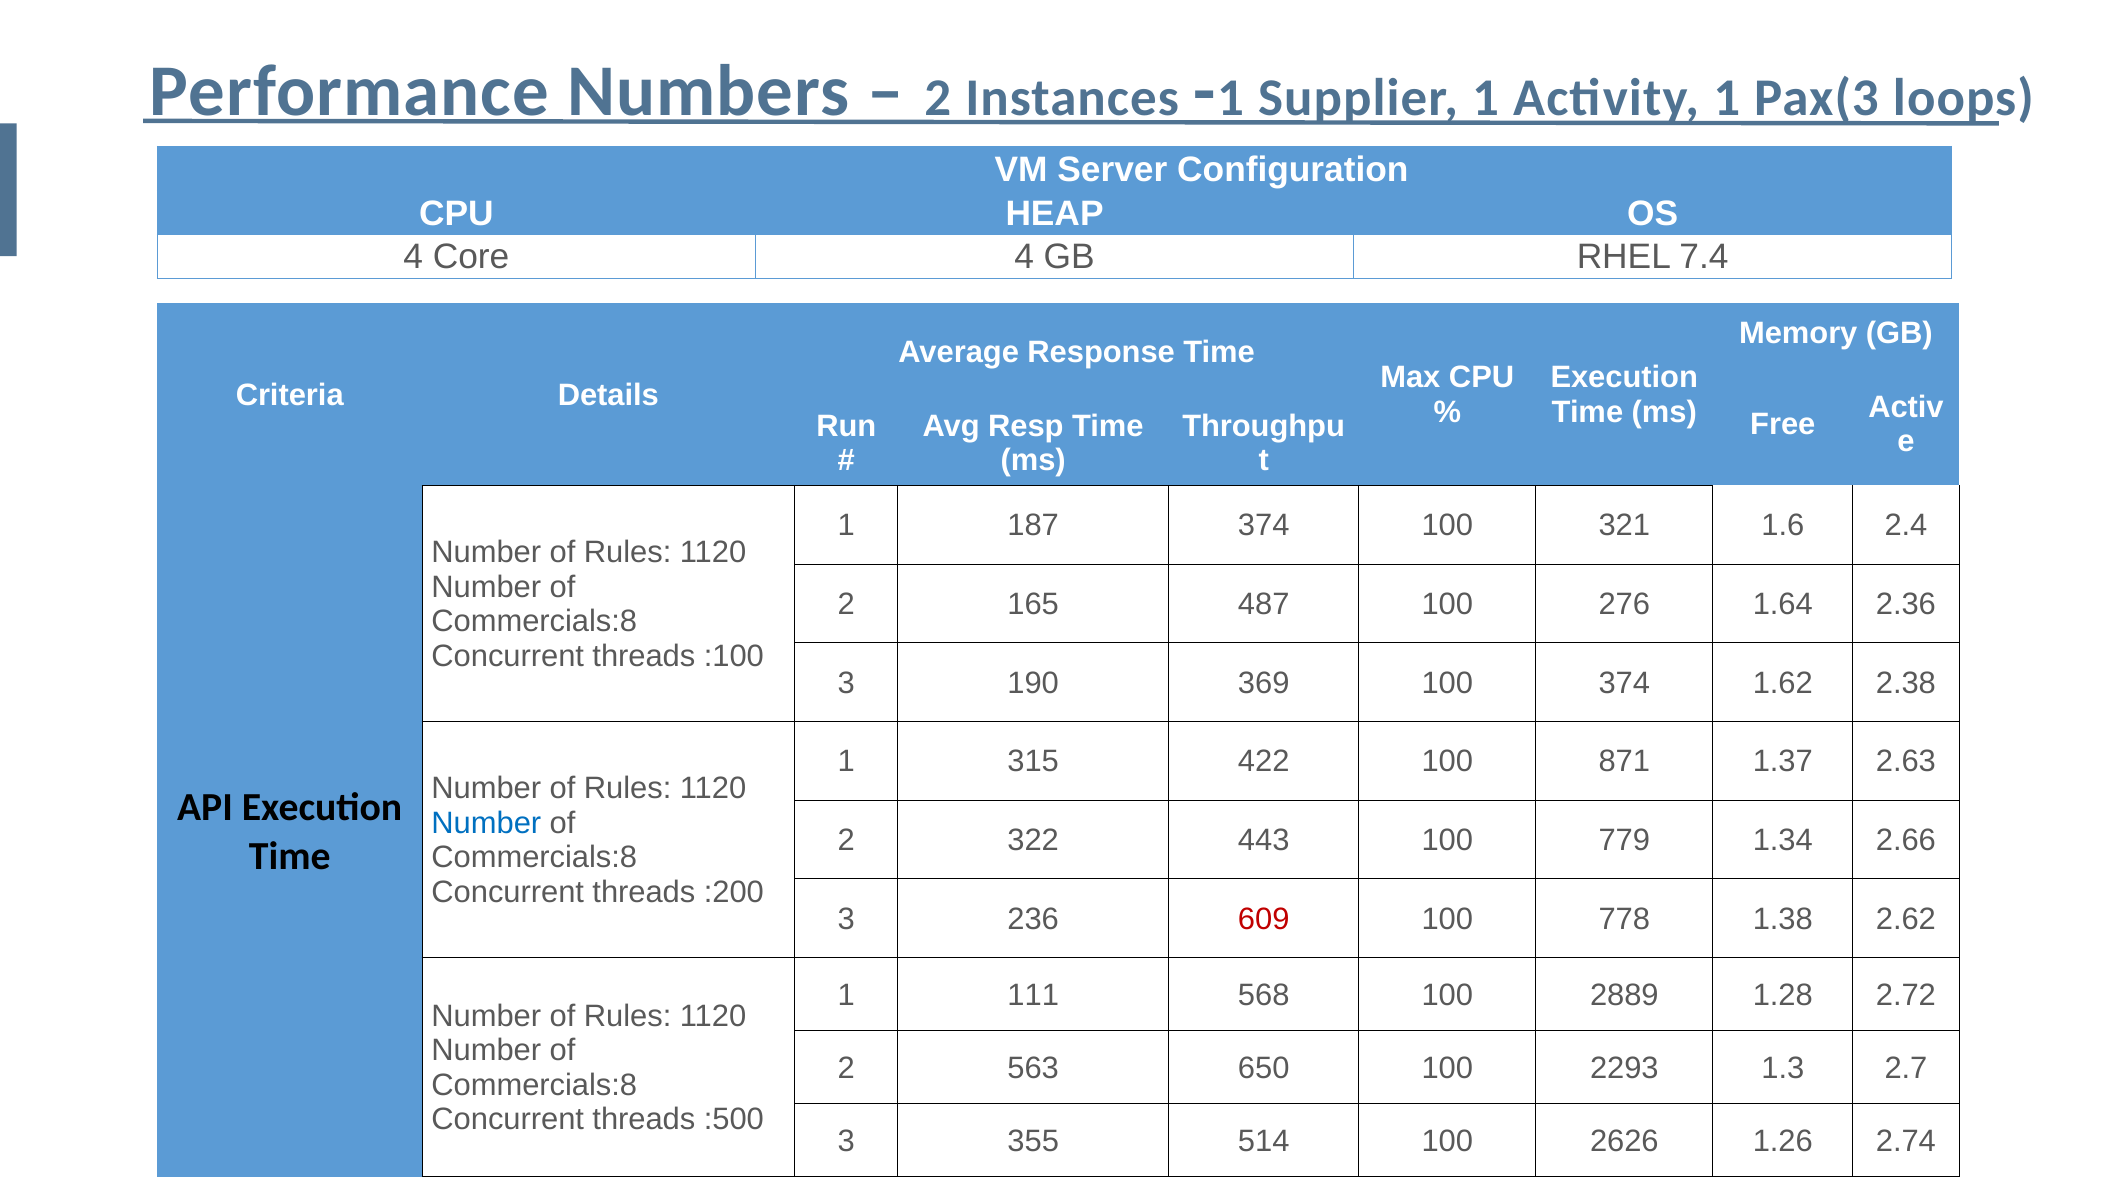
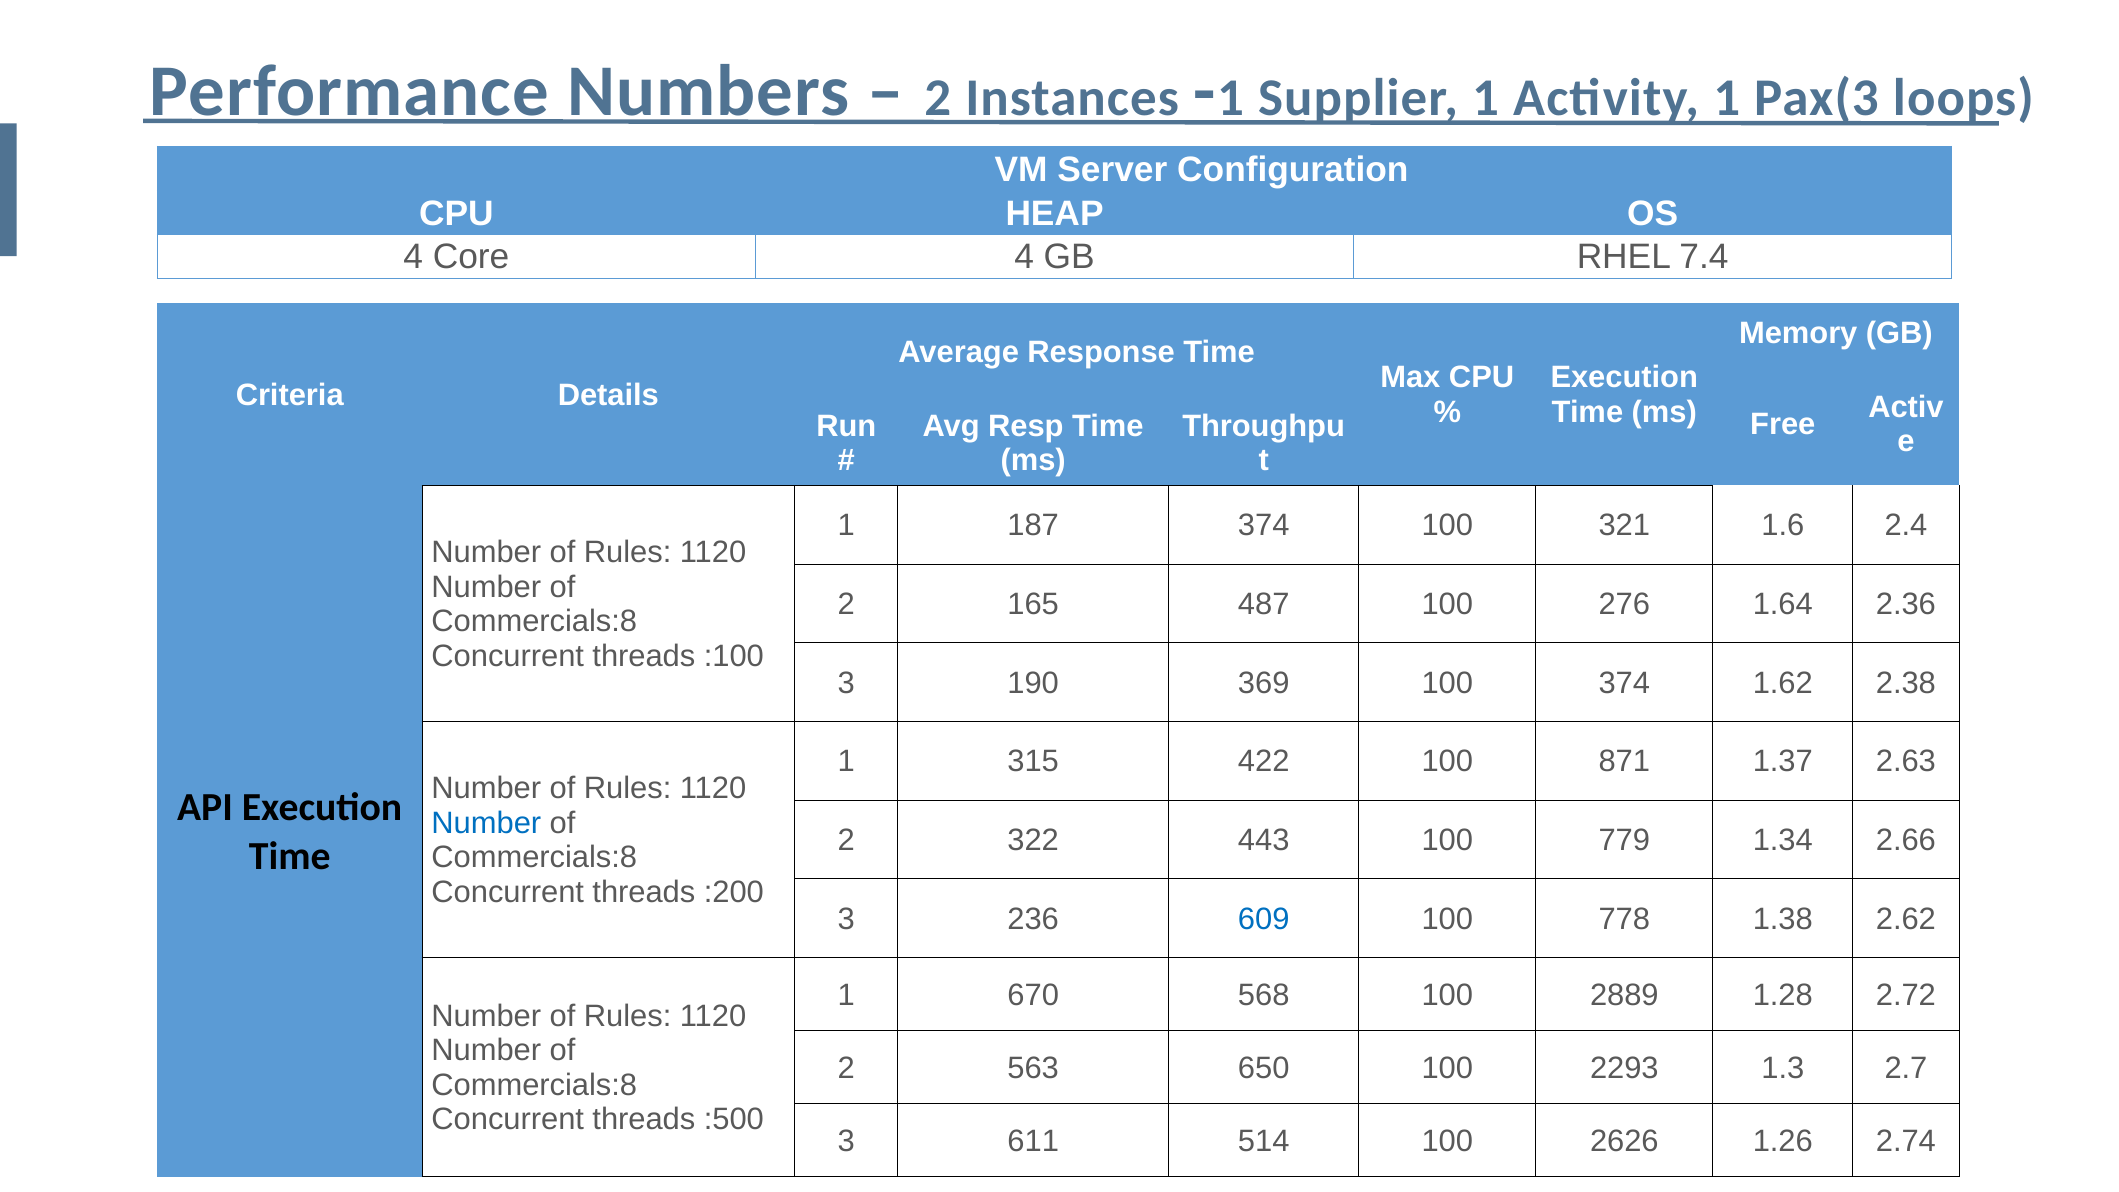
609 colour: red -> blue
111: 111 -> 670
355: 355 -> 611
